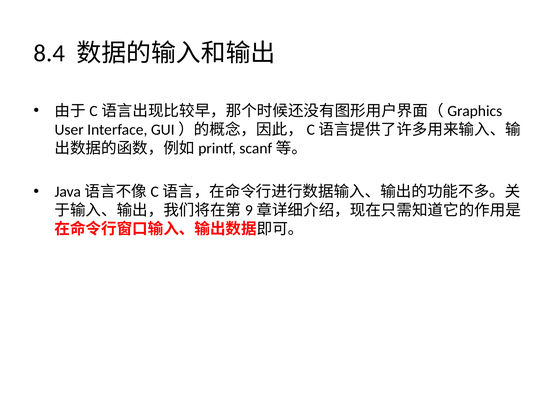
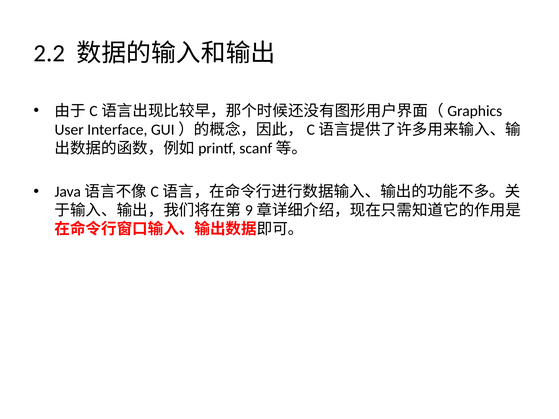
8.4: 8.4 -> 2.2
